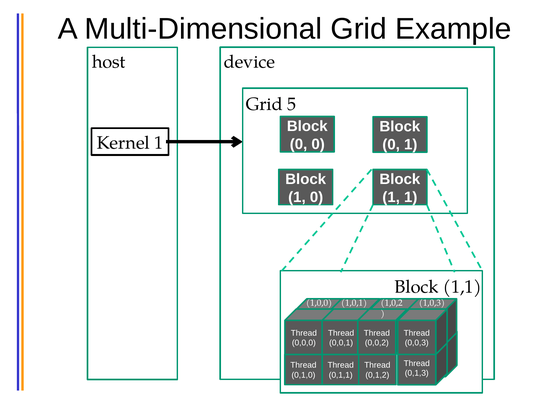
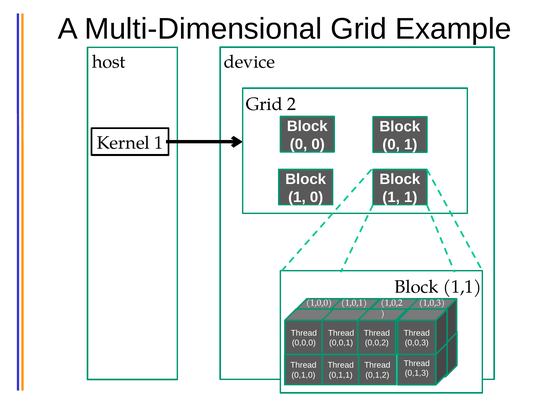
5: 5 -> 2
